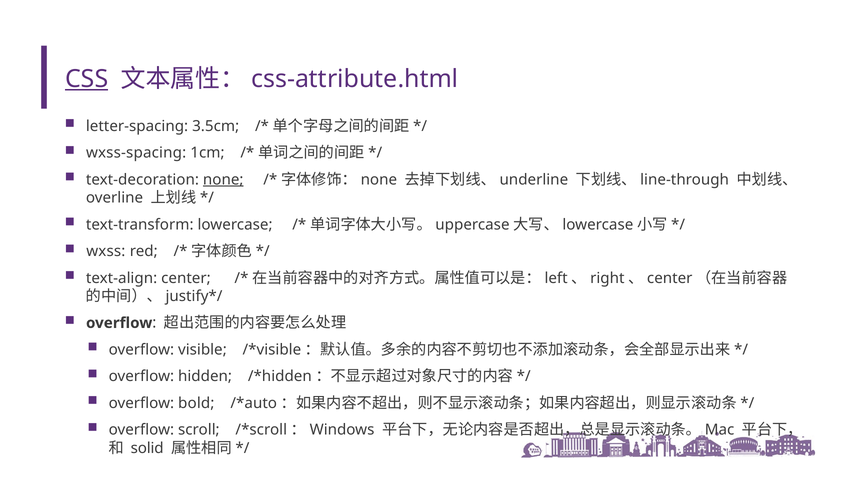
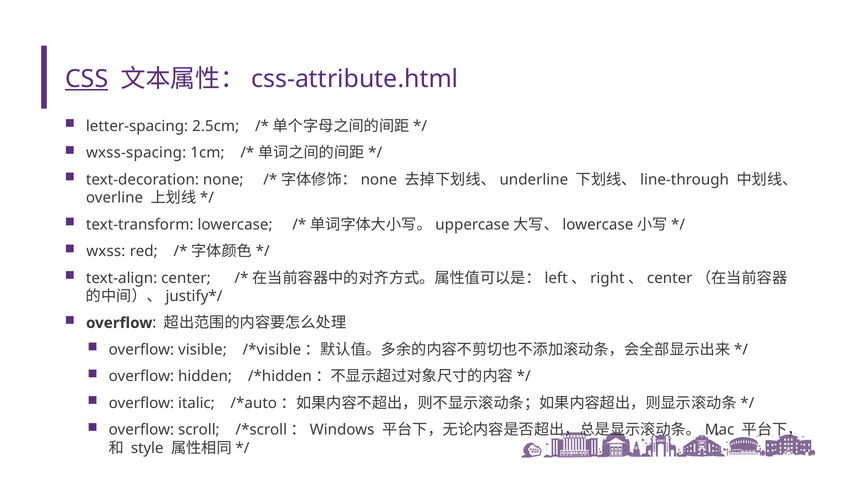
3.5cm: 3.5cm -> 2.5cm
none underline: present -> none
bold: bold -> italic
solid: solid -> style
